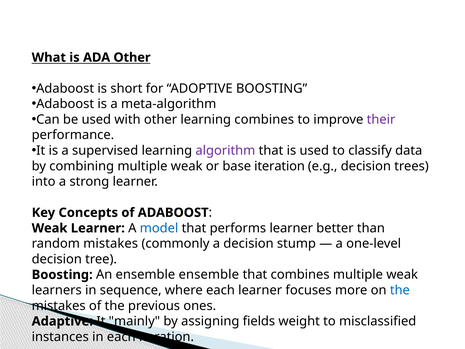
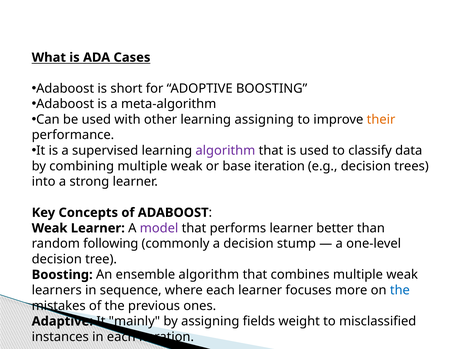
ADA Other: Other -> Cases
learning combines: combines -> assigning
their colour: purple -> orange
model colour: blue -> purple
random mistakes: mistakes -> following
ensemble ensemble: ensemble -> algorithm
